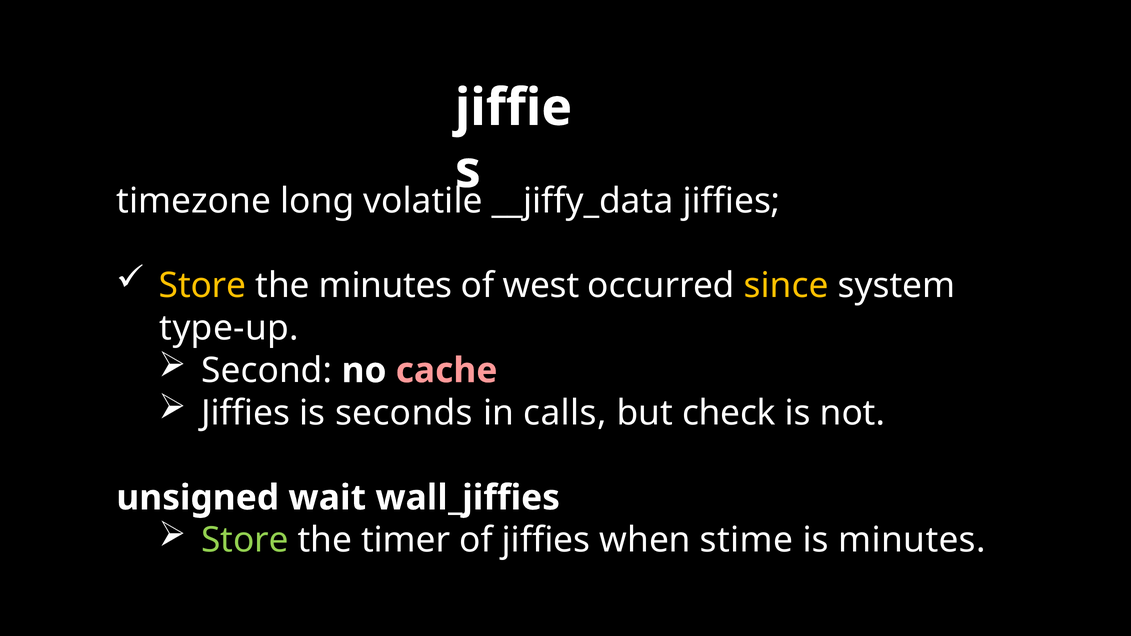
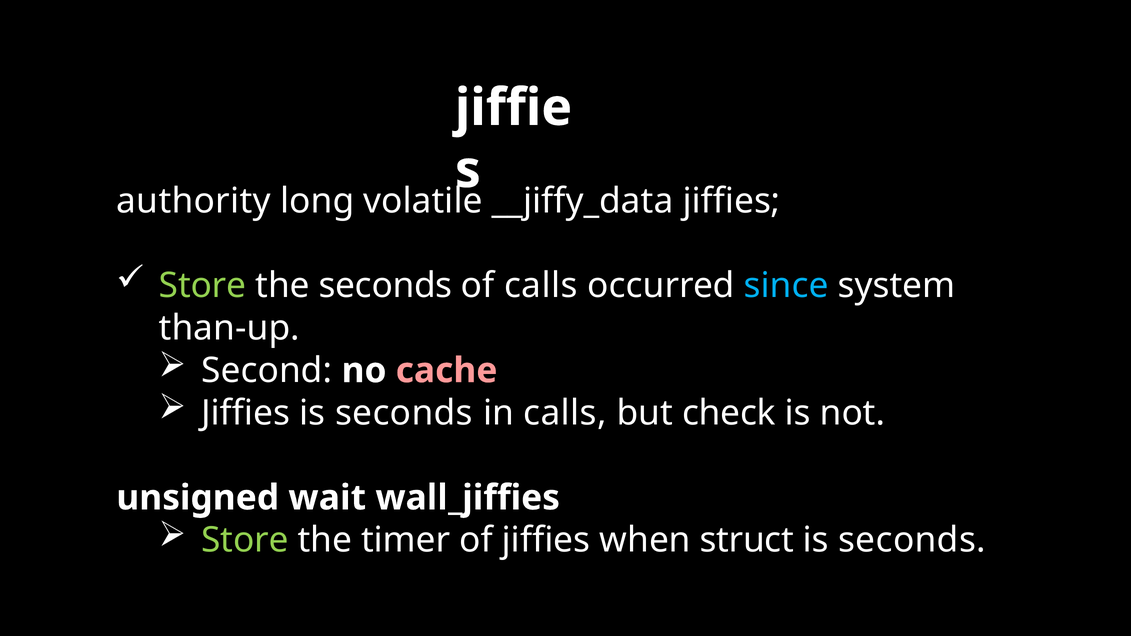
timezone: timezone -> authority
Store at (203, 286) colour: yellow -> light green
the minutes: minutes -> seconds
of west: west -> calls
since colour: yellow -> light blue
type-up: type-up -> than-up
stime: stime -> struct
minutes at (912, 540): minutes -> seconds
